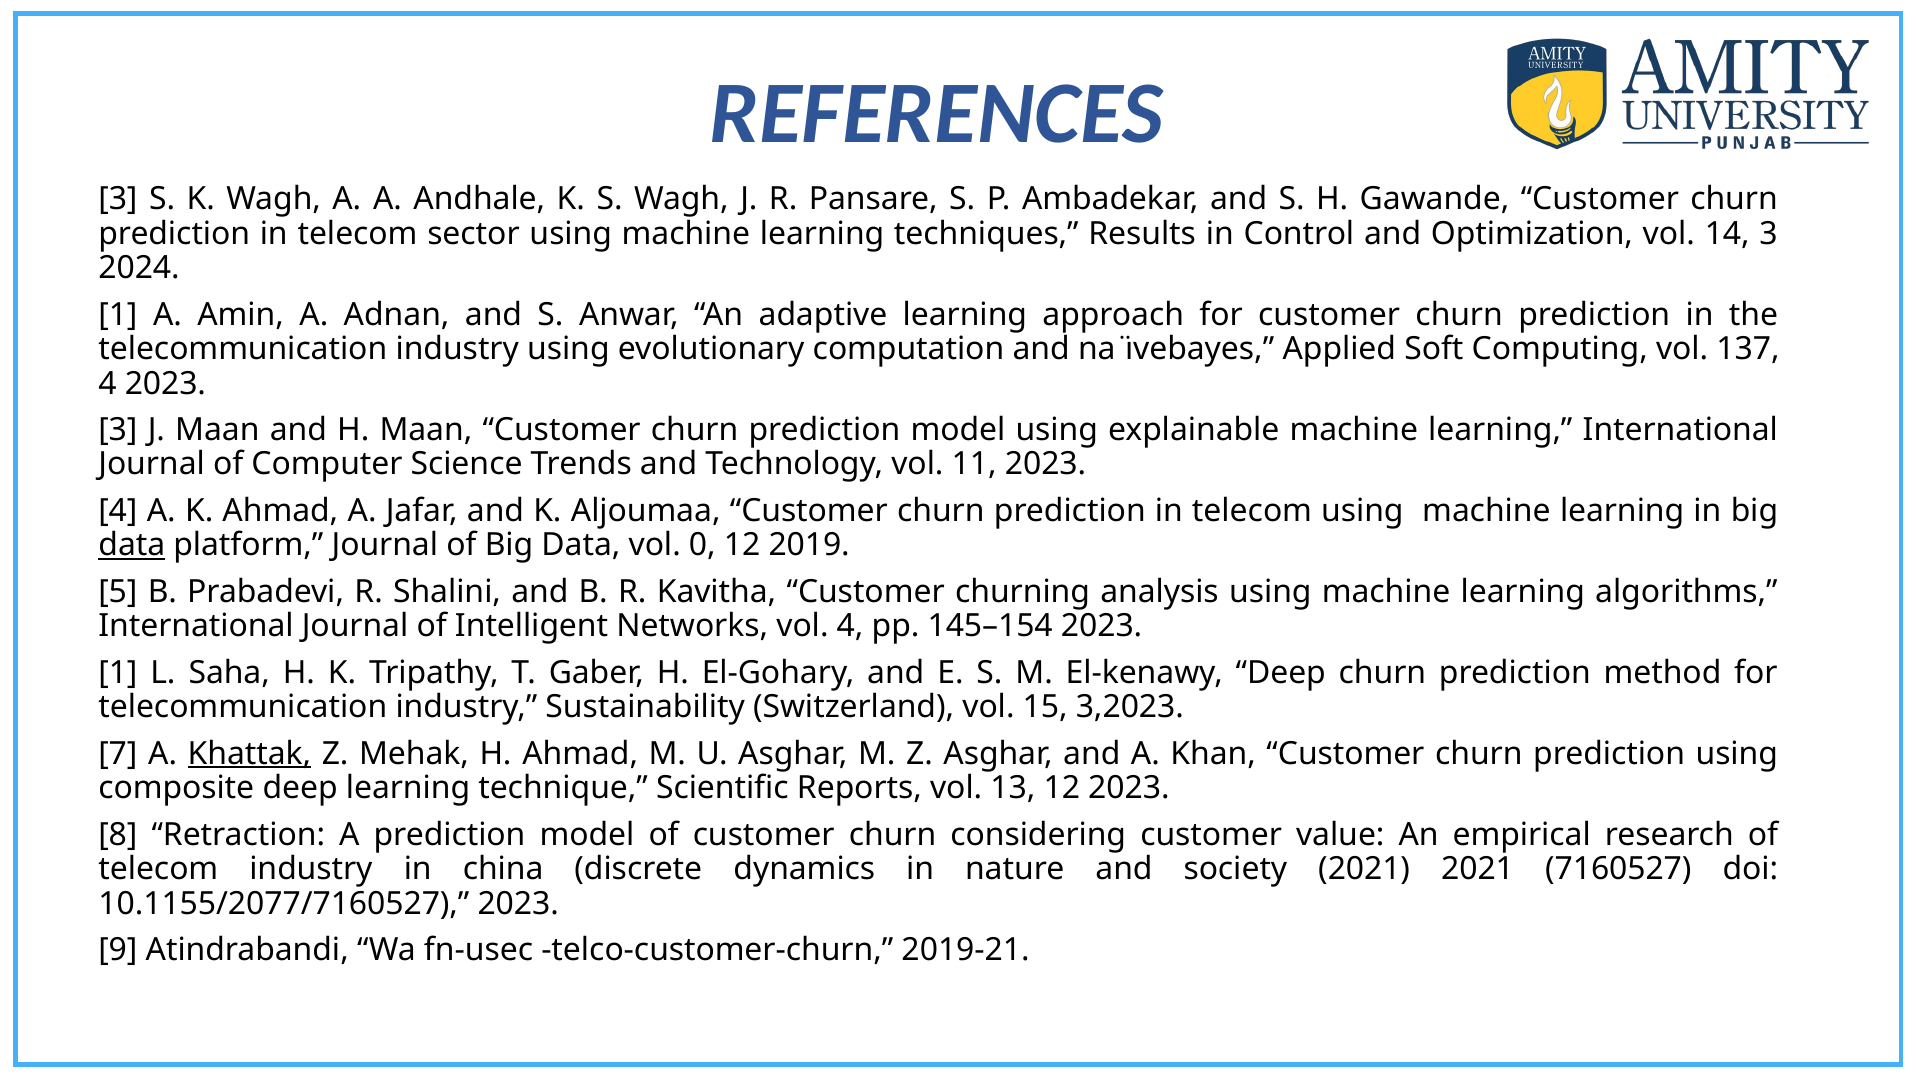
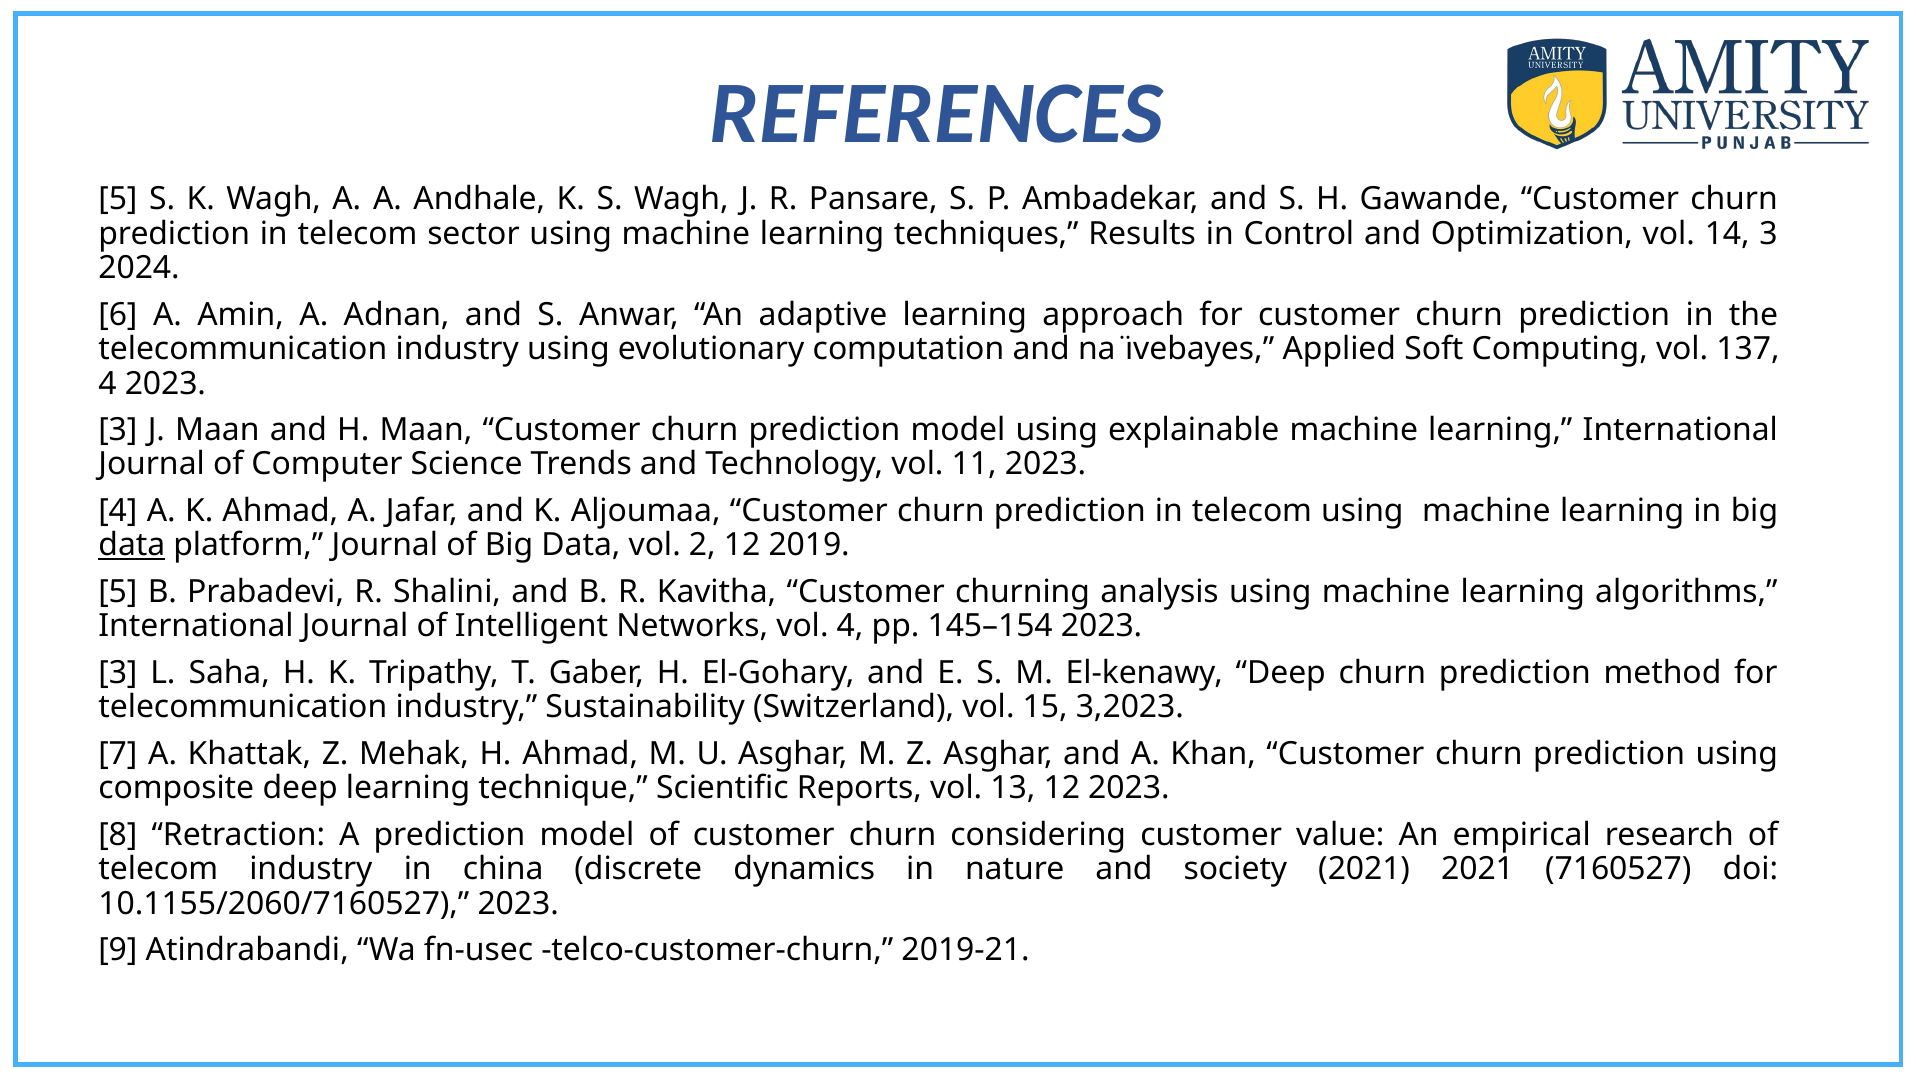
3 at (118, 199): 3 -> 5
1 at (118, 315): 1 -> 6
0: 0 -> 2
1 at (118, 673): 1 -> 3
Khattak underline: present -> none
10.1155/2077/7160527: 10.1155/2077/7160527 -> 10.1155/2060/7160527
